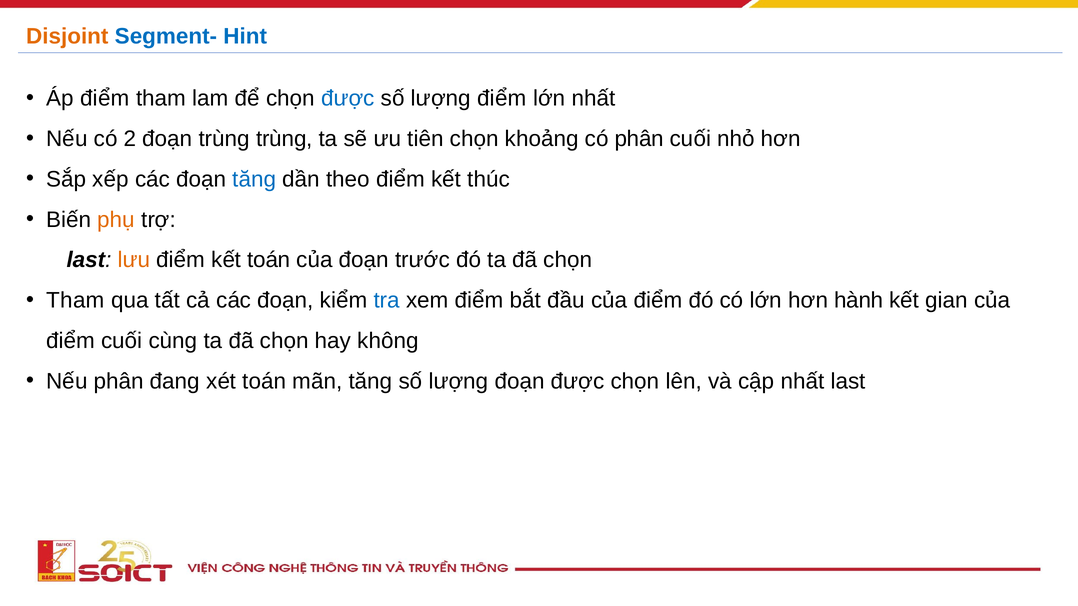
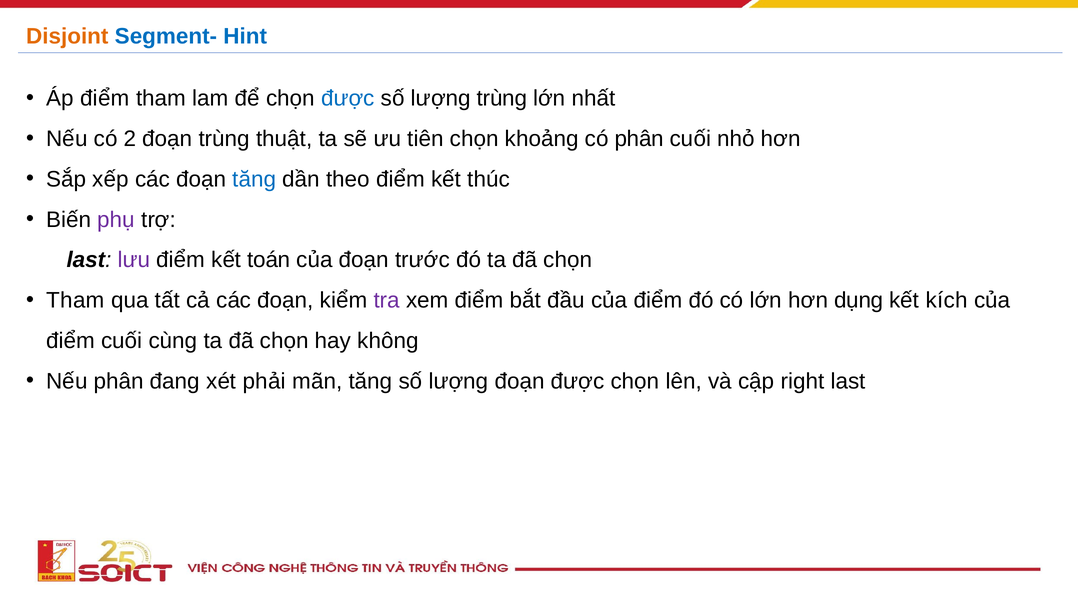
lượng điểm: điểm -> trùng
trùng trùng: trùng -> thuật
phụ colour: orange -> purple
lưu colour: orange -> purple
tra colour: blue -> purple
hành: hành -> dụng
gian: gian -> kích
xét toán: toán -> phải
cập nhất: nhất -> right
